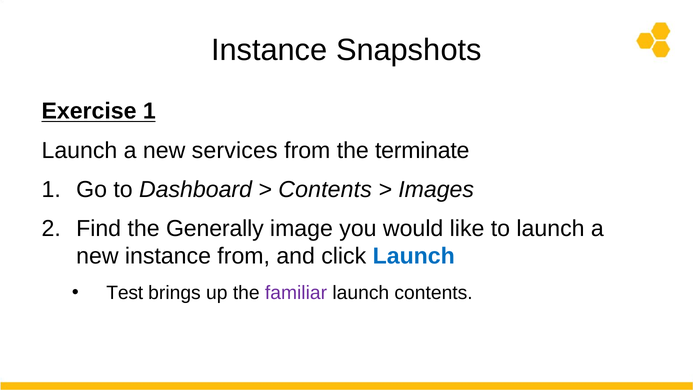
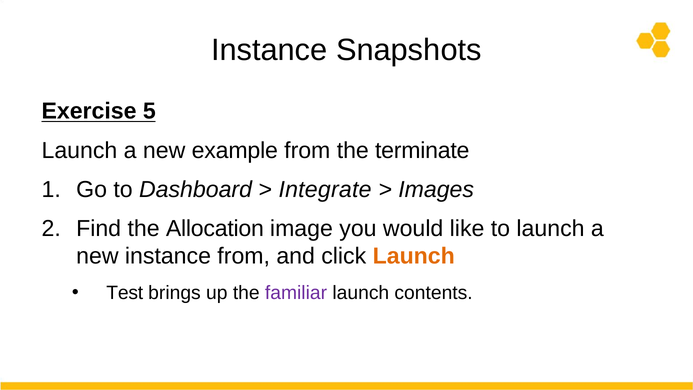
Exercise 1: 1 -> 5
services: services -> example
Contents at (325, 189): Contents -> Integrate
Generally: Generally -> Allocation
Launch at (414, 256) colour: blue -> orange
